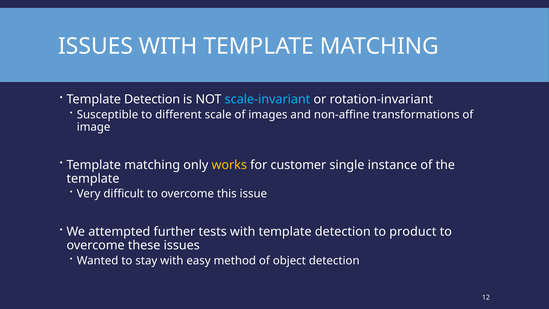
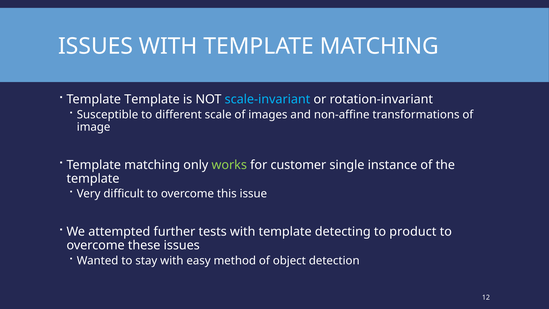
Detection at (152, 99): Detection -> Template
works colour: yellow -> light green
with template detection: detection -> detecting
